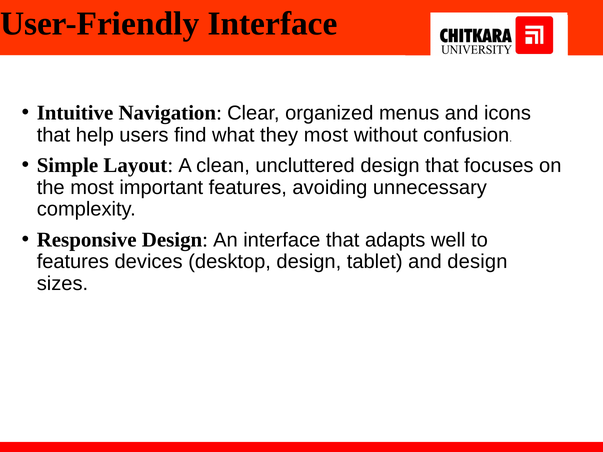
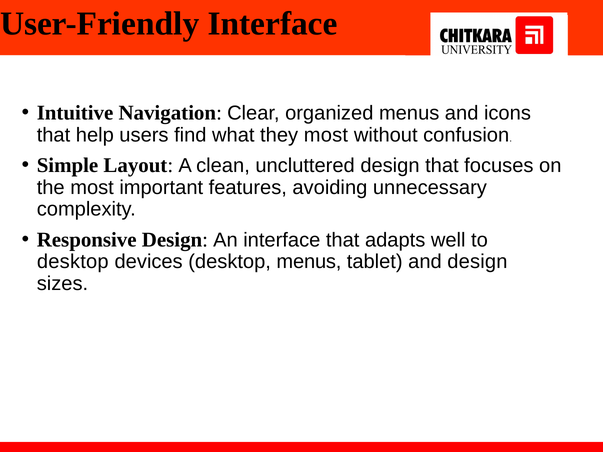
features at (73, 262): features -> desktop
desktop design: design -> menus
